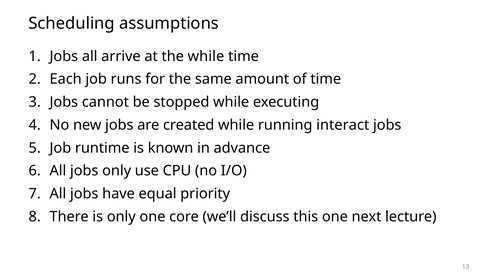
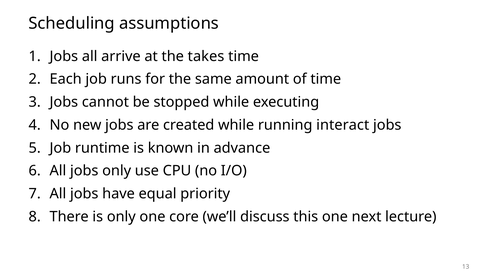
the while: while -> takes
